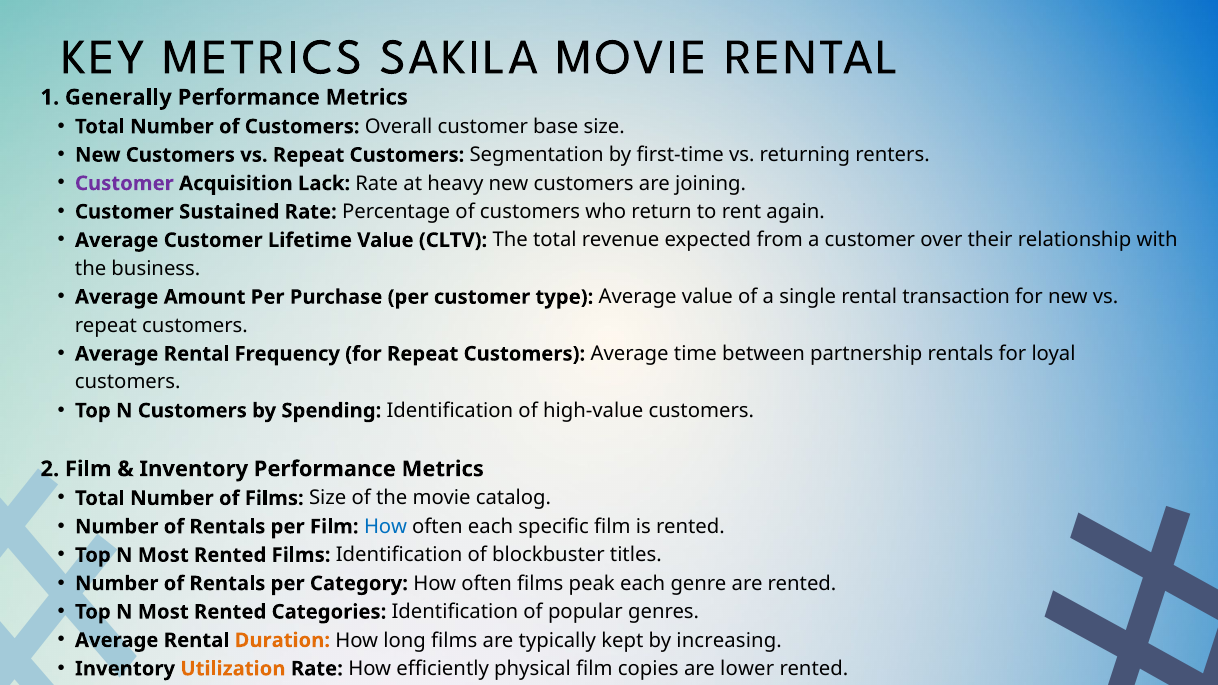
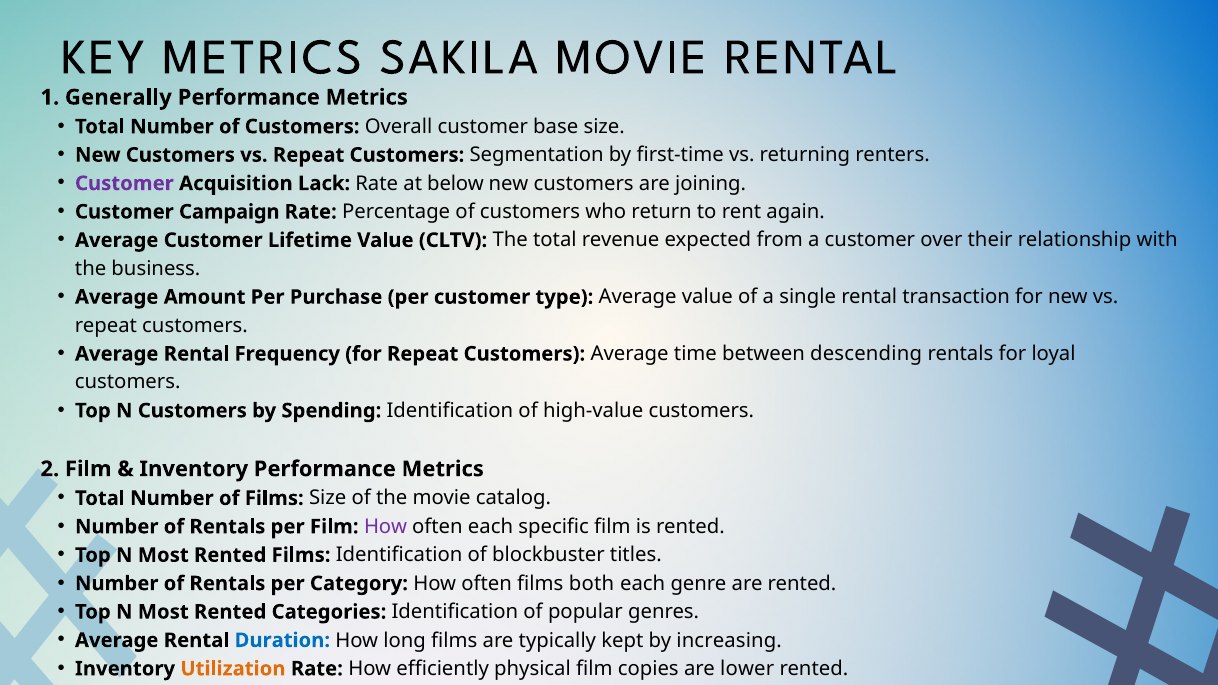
heavy: heavy -> below
Sustained: Sustained -> Campaign
partnership: partnership -> descending
How at (386, 527) colour: blue -> purple
peak: peak -> both
Duration colour: orange -> blue
